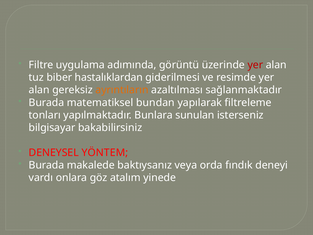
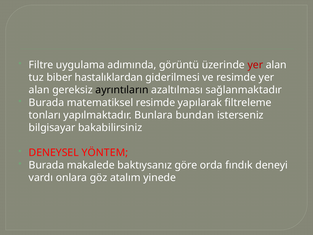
ayrıntıların colour: orange -> black
matematiksel bundan: bundan -> resimde
sunulan: sunulan -> bundan
veya: veya -> göre
